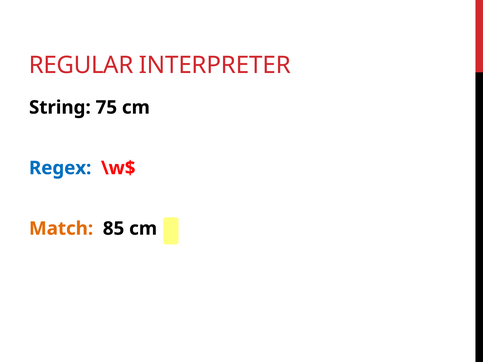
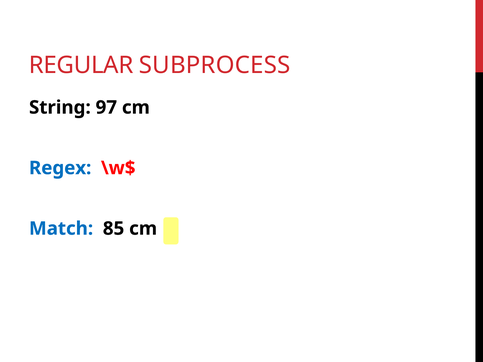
INTERPRETER: INTERPRETER -> SUBPROCESS
75: 75 -> 97
Match colour: orange -> blue
